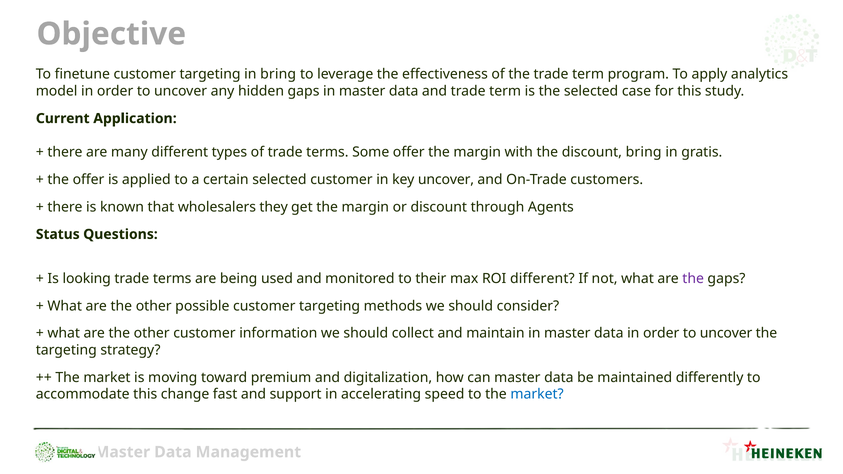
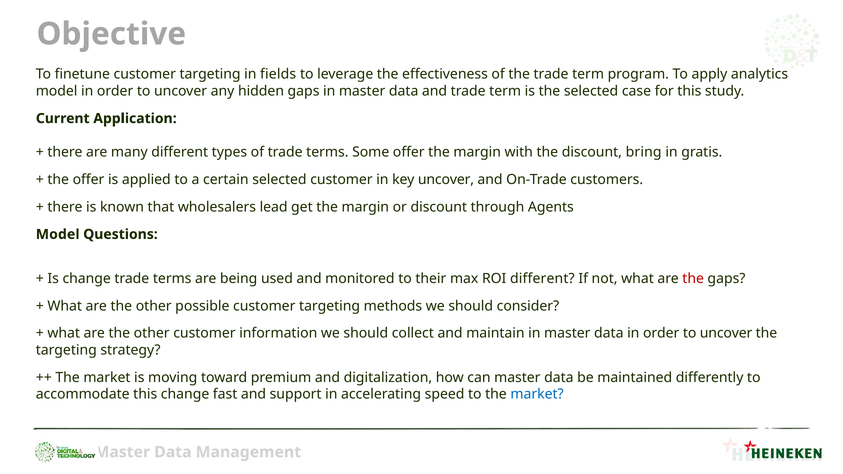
in bring: bring -> fields
they: they -> lead
Status at (58, 234): Status -> Model
Is looking: looking -> change
the at (693, 279) colour: purple -> red
